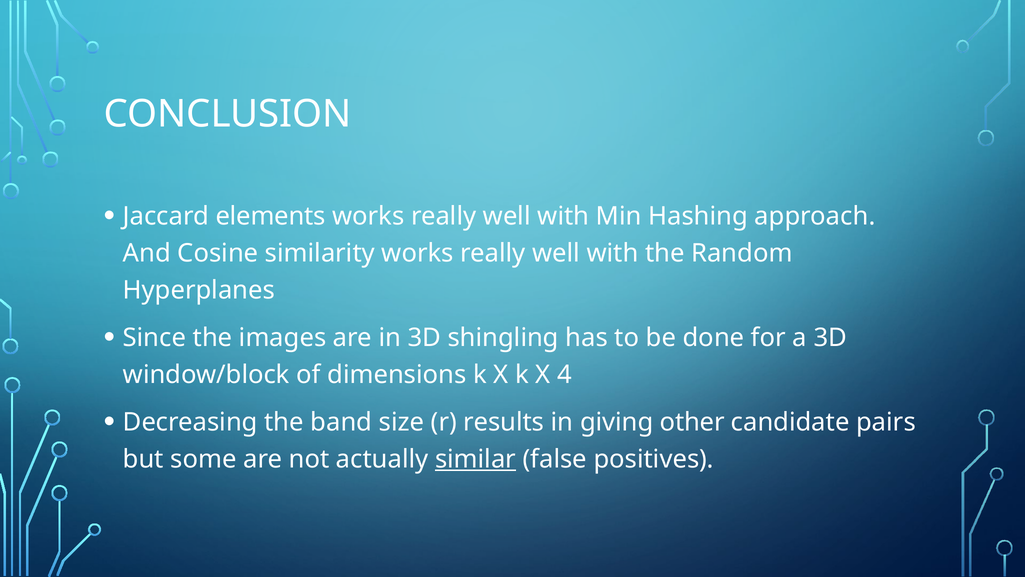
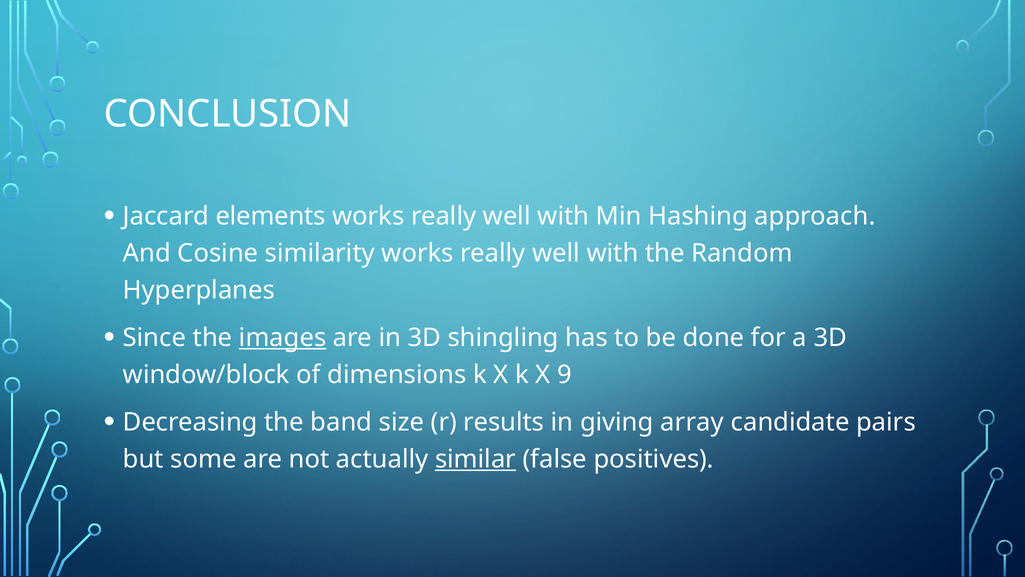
images underline: none -> present
4: 4 -> 9
other: other -> array
